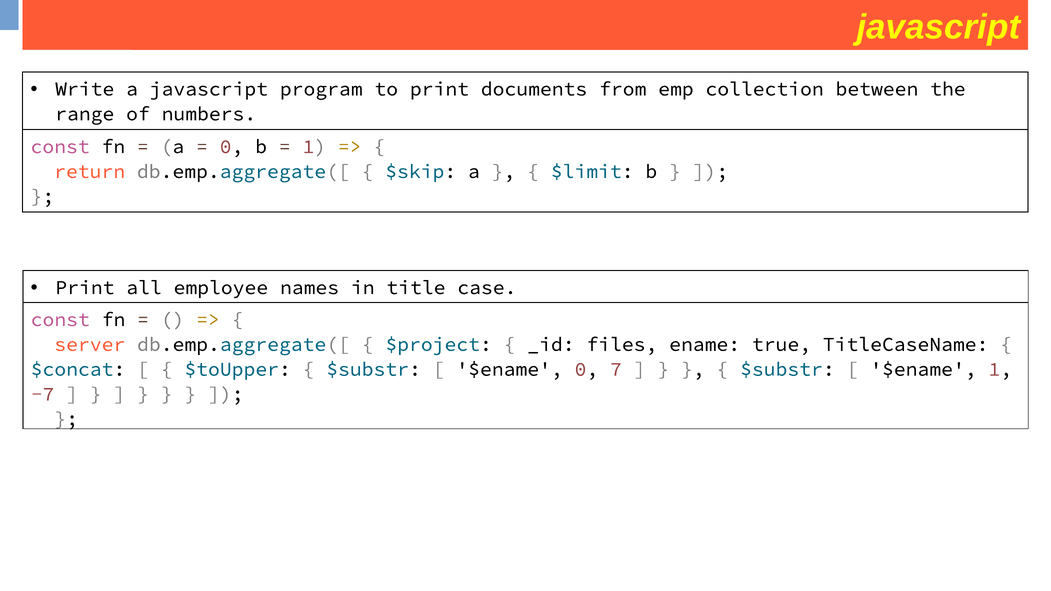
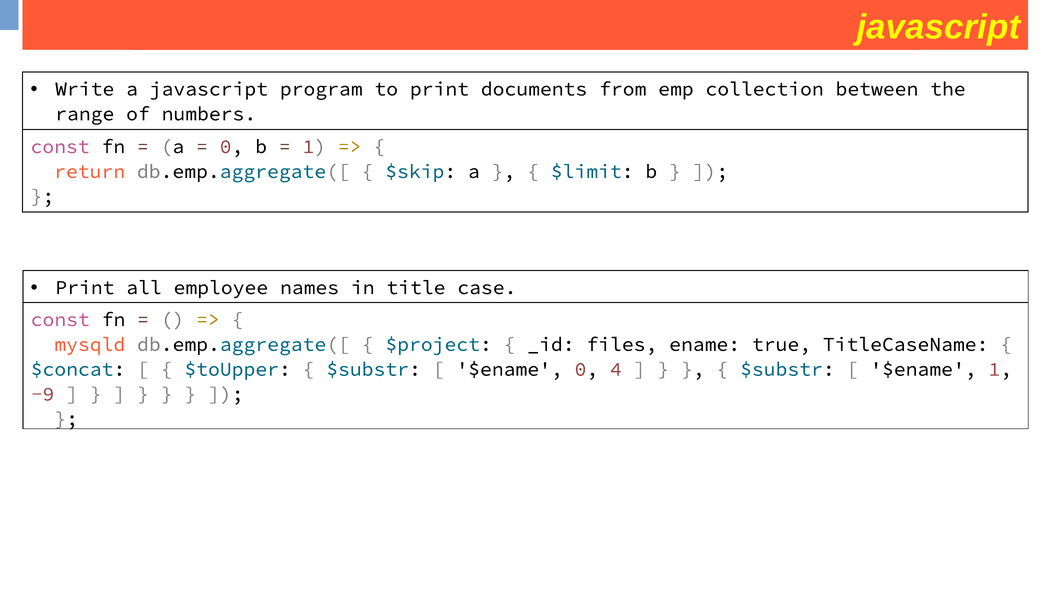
server: server -> mysqld
7: 7 -> 4
-7: -7 -> -9
